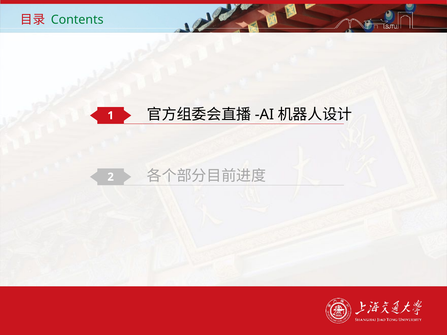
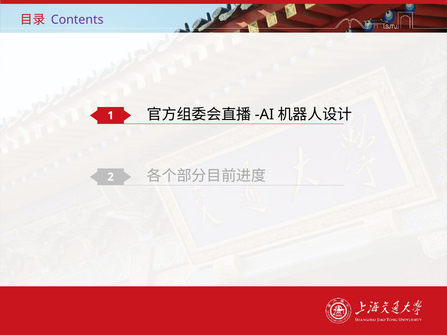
Contents colour: green -> purple
